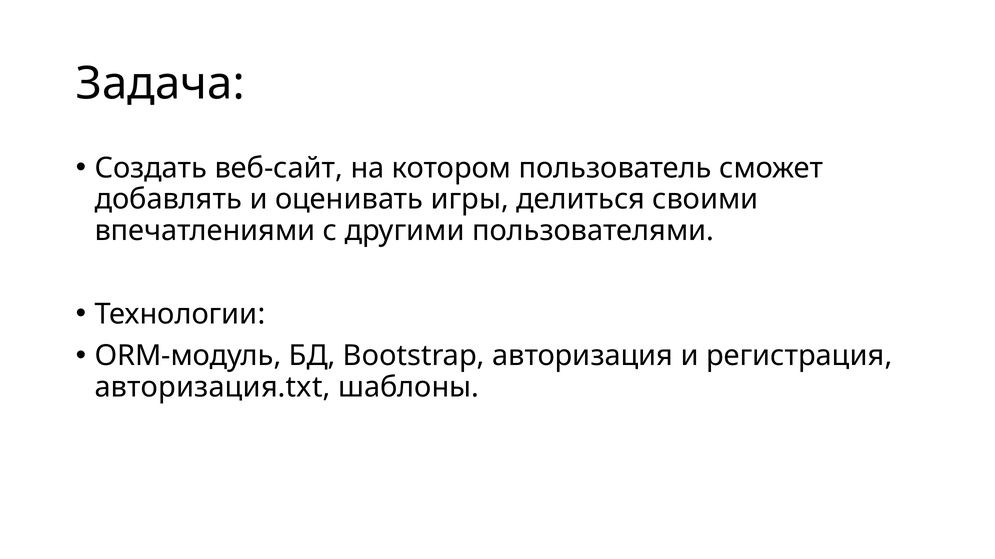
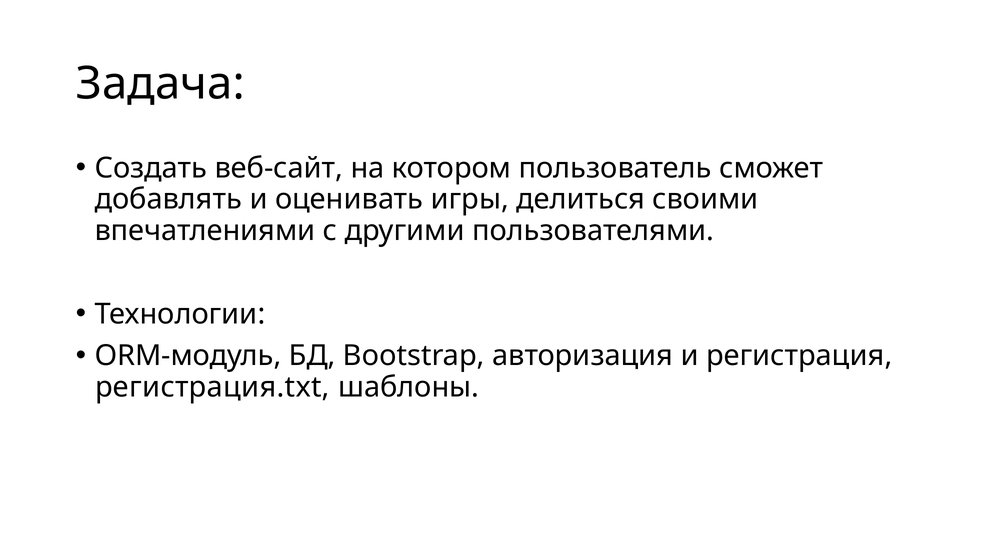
авторизация.txt: авторизация.txt -> регистрация.txt
